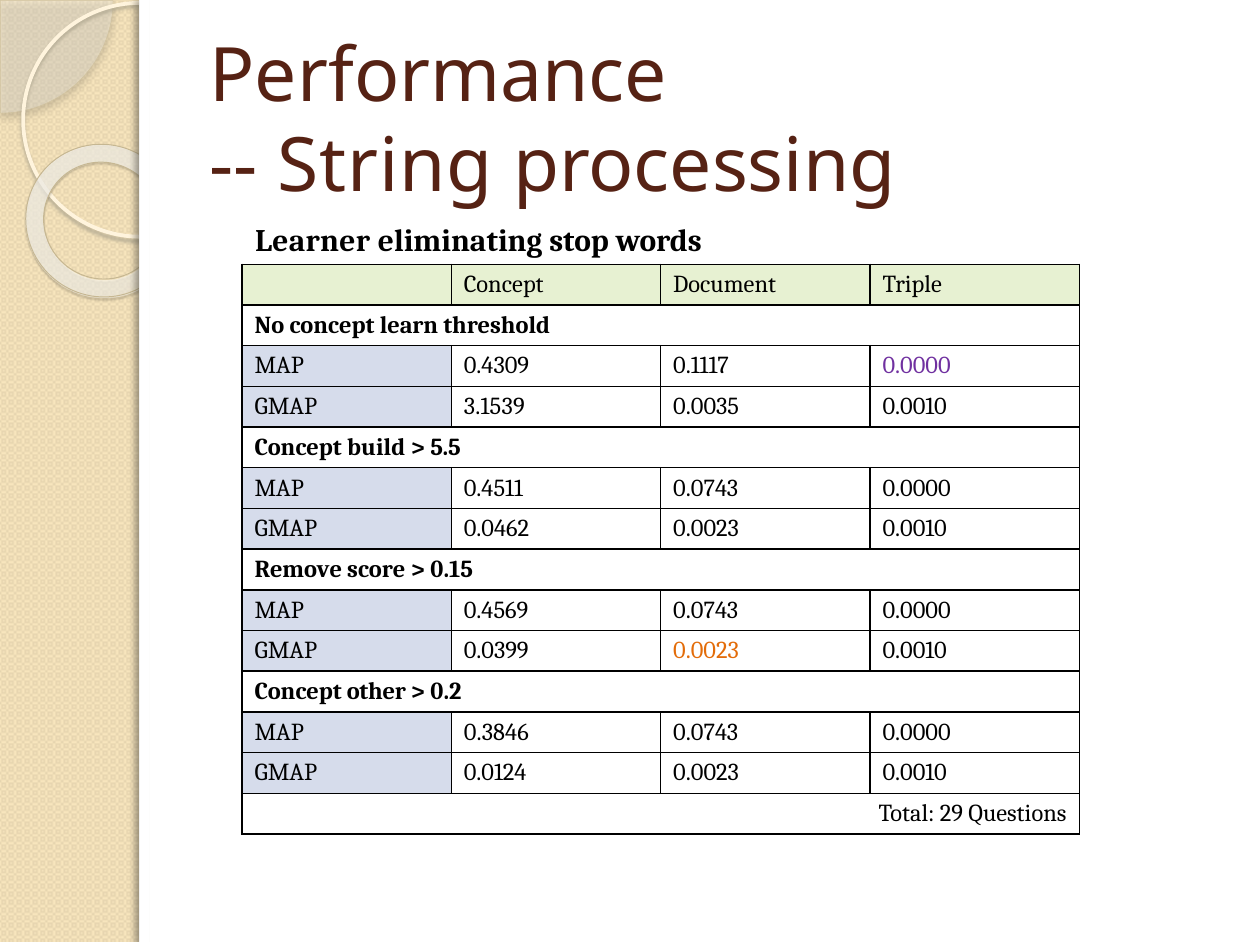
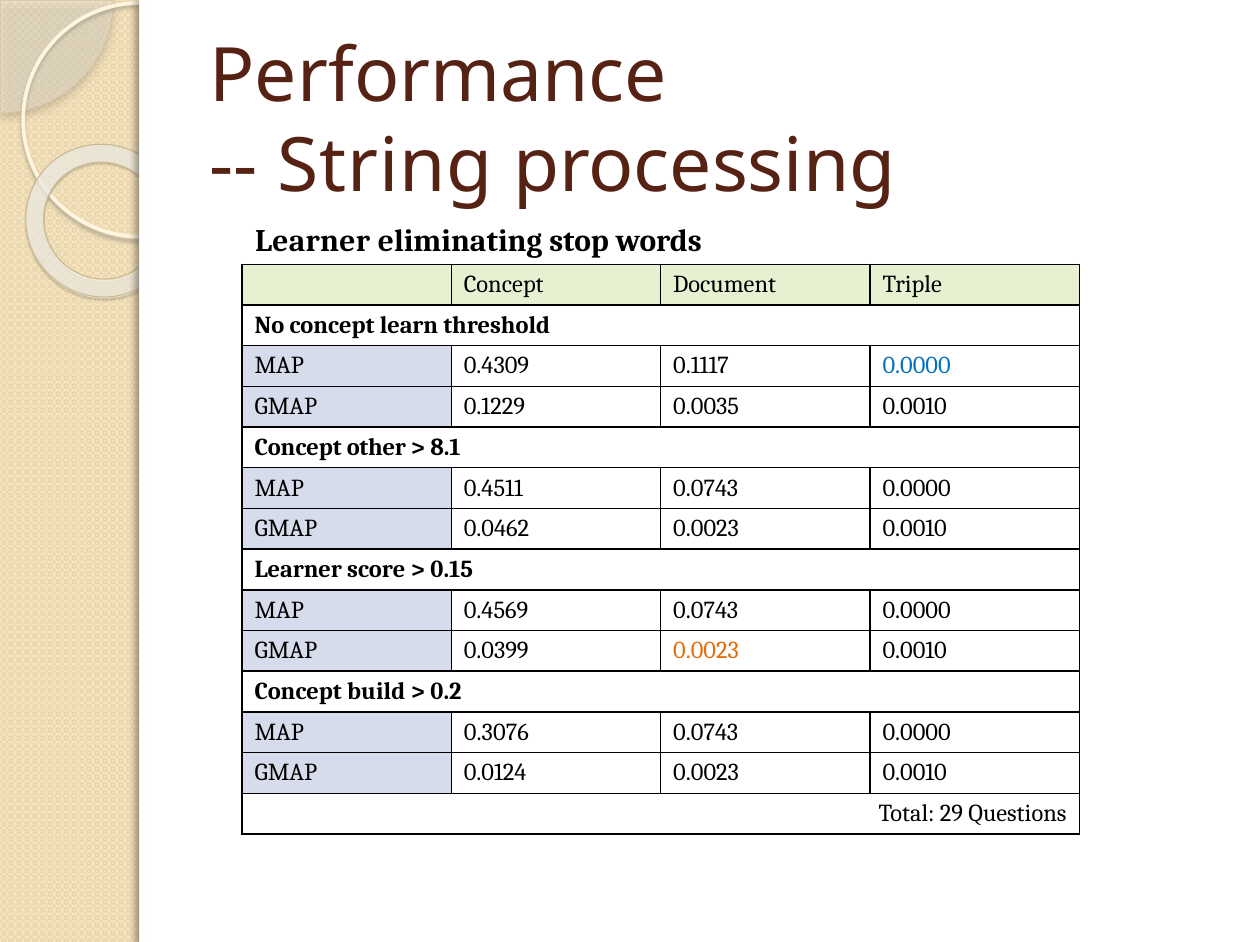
0.0000 at (917, 366) colour: purple -> blue
3.1539: 3.1539 -> 0.1229
build: build -> other
5.5: 5.5 -> 8.1
Remove at (298, 569): Remove -> Learner
other: other -> build
0.3846: 0.3846 -> 0.3076
